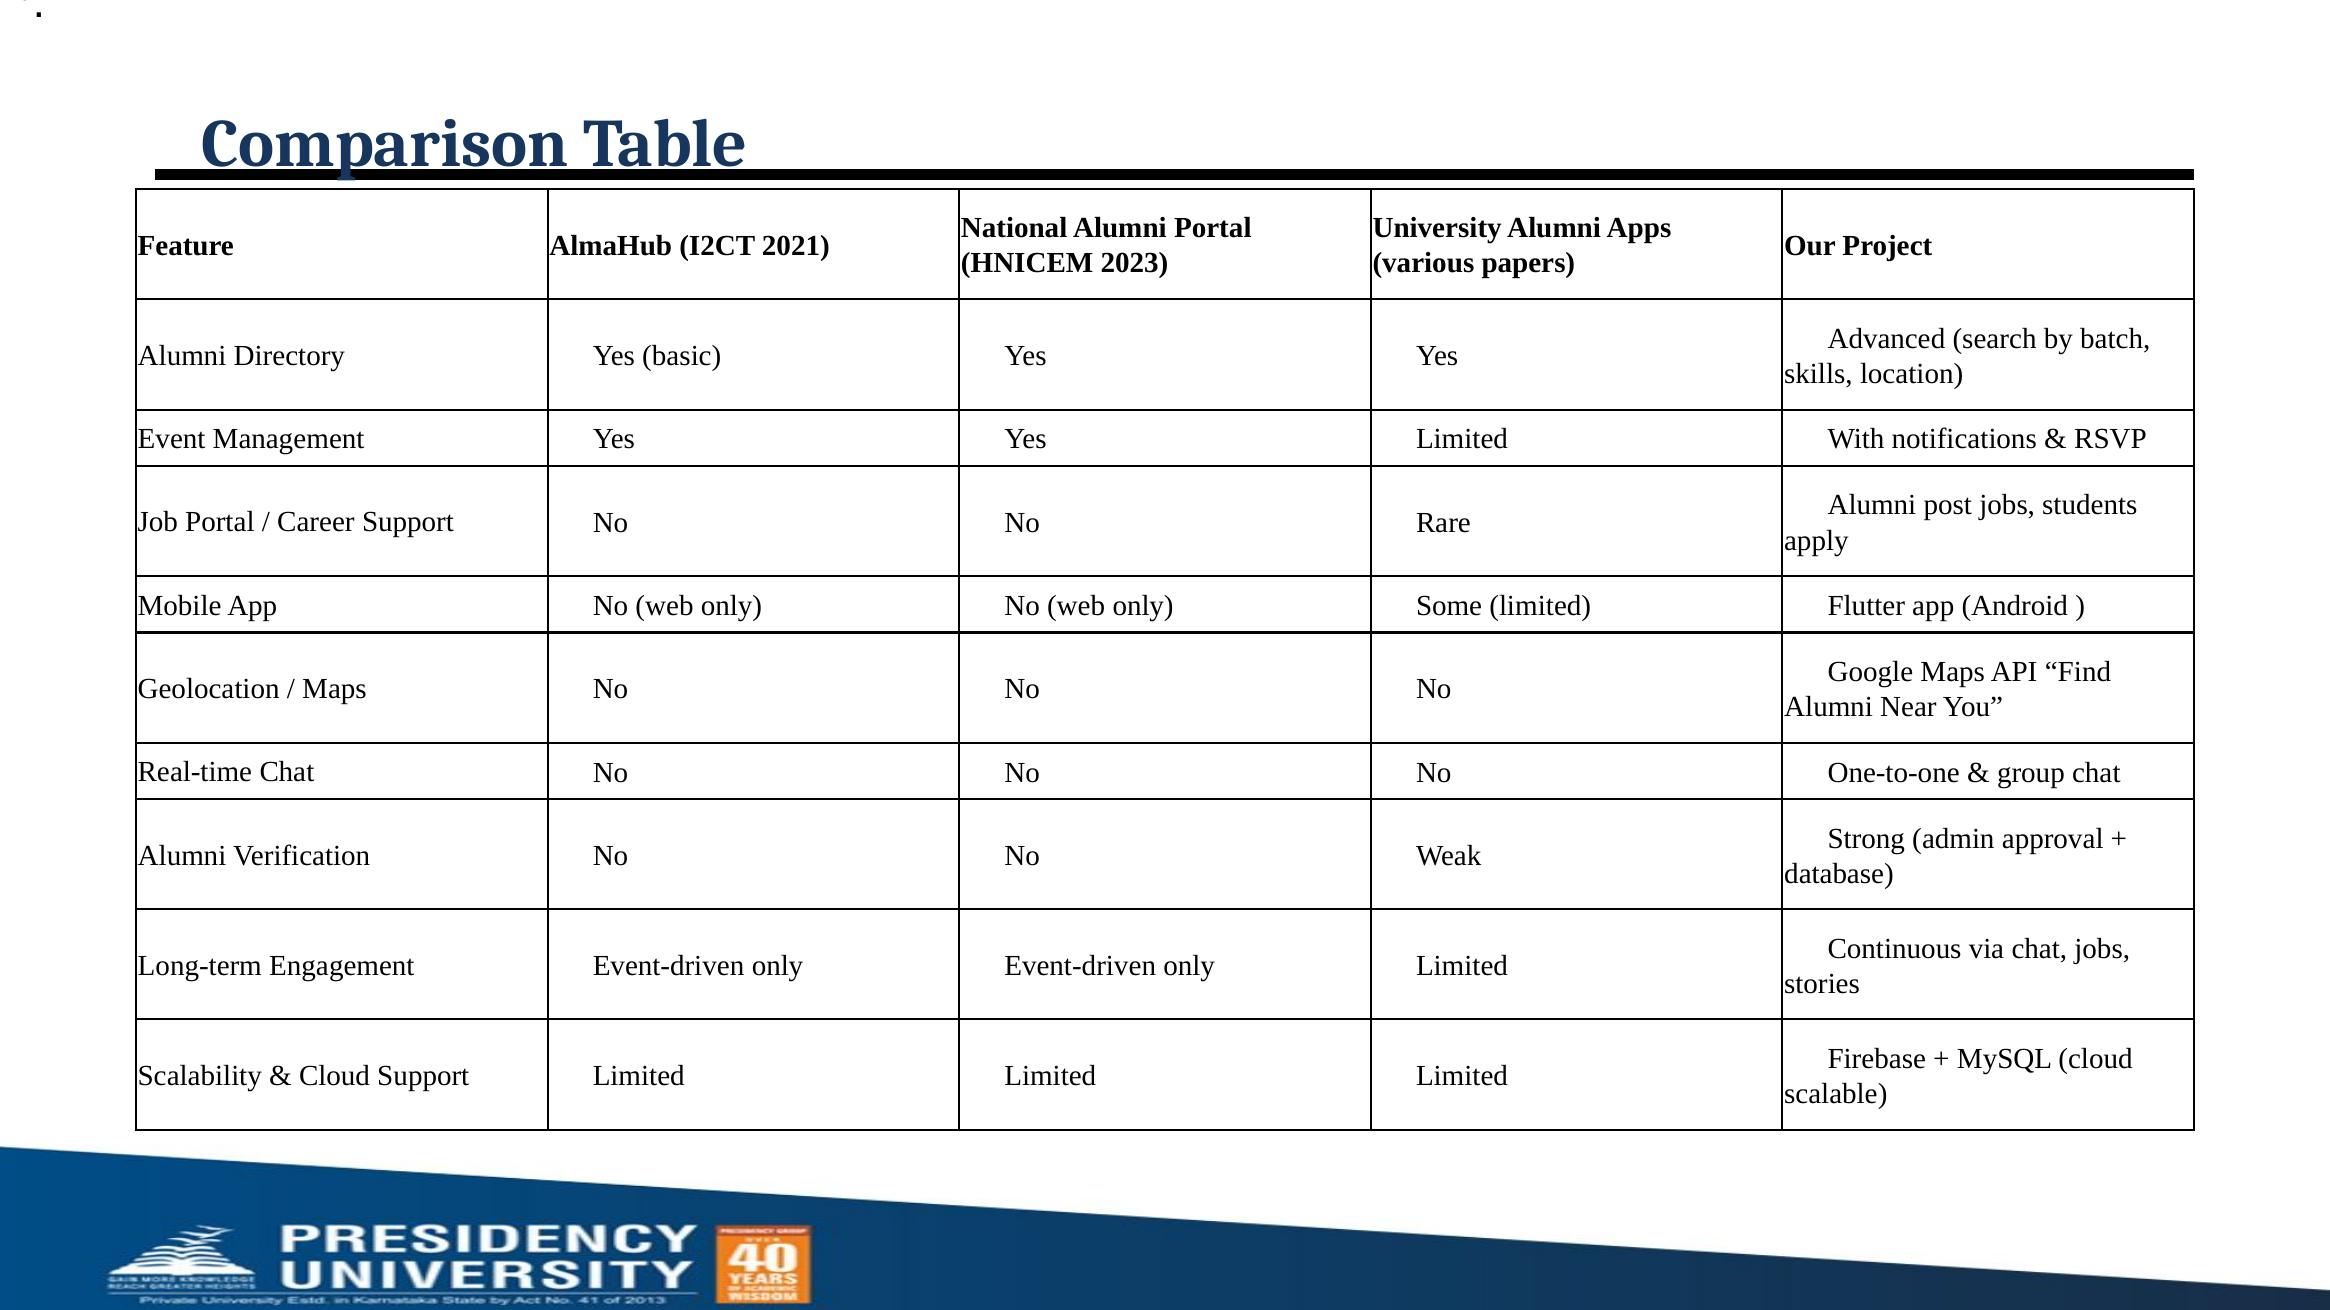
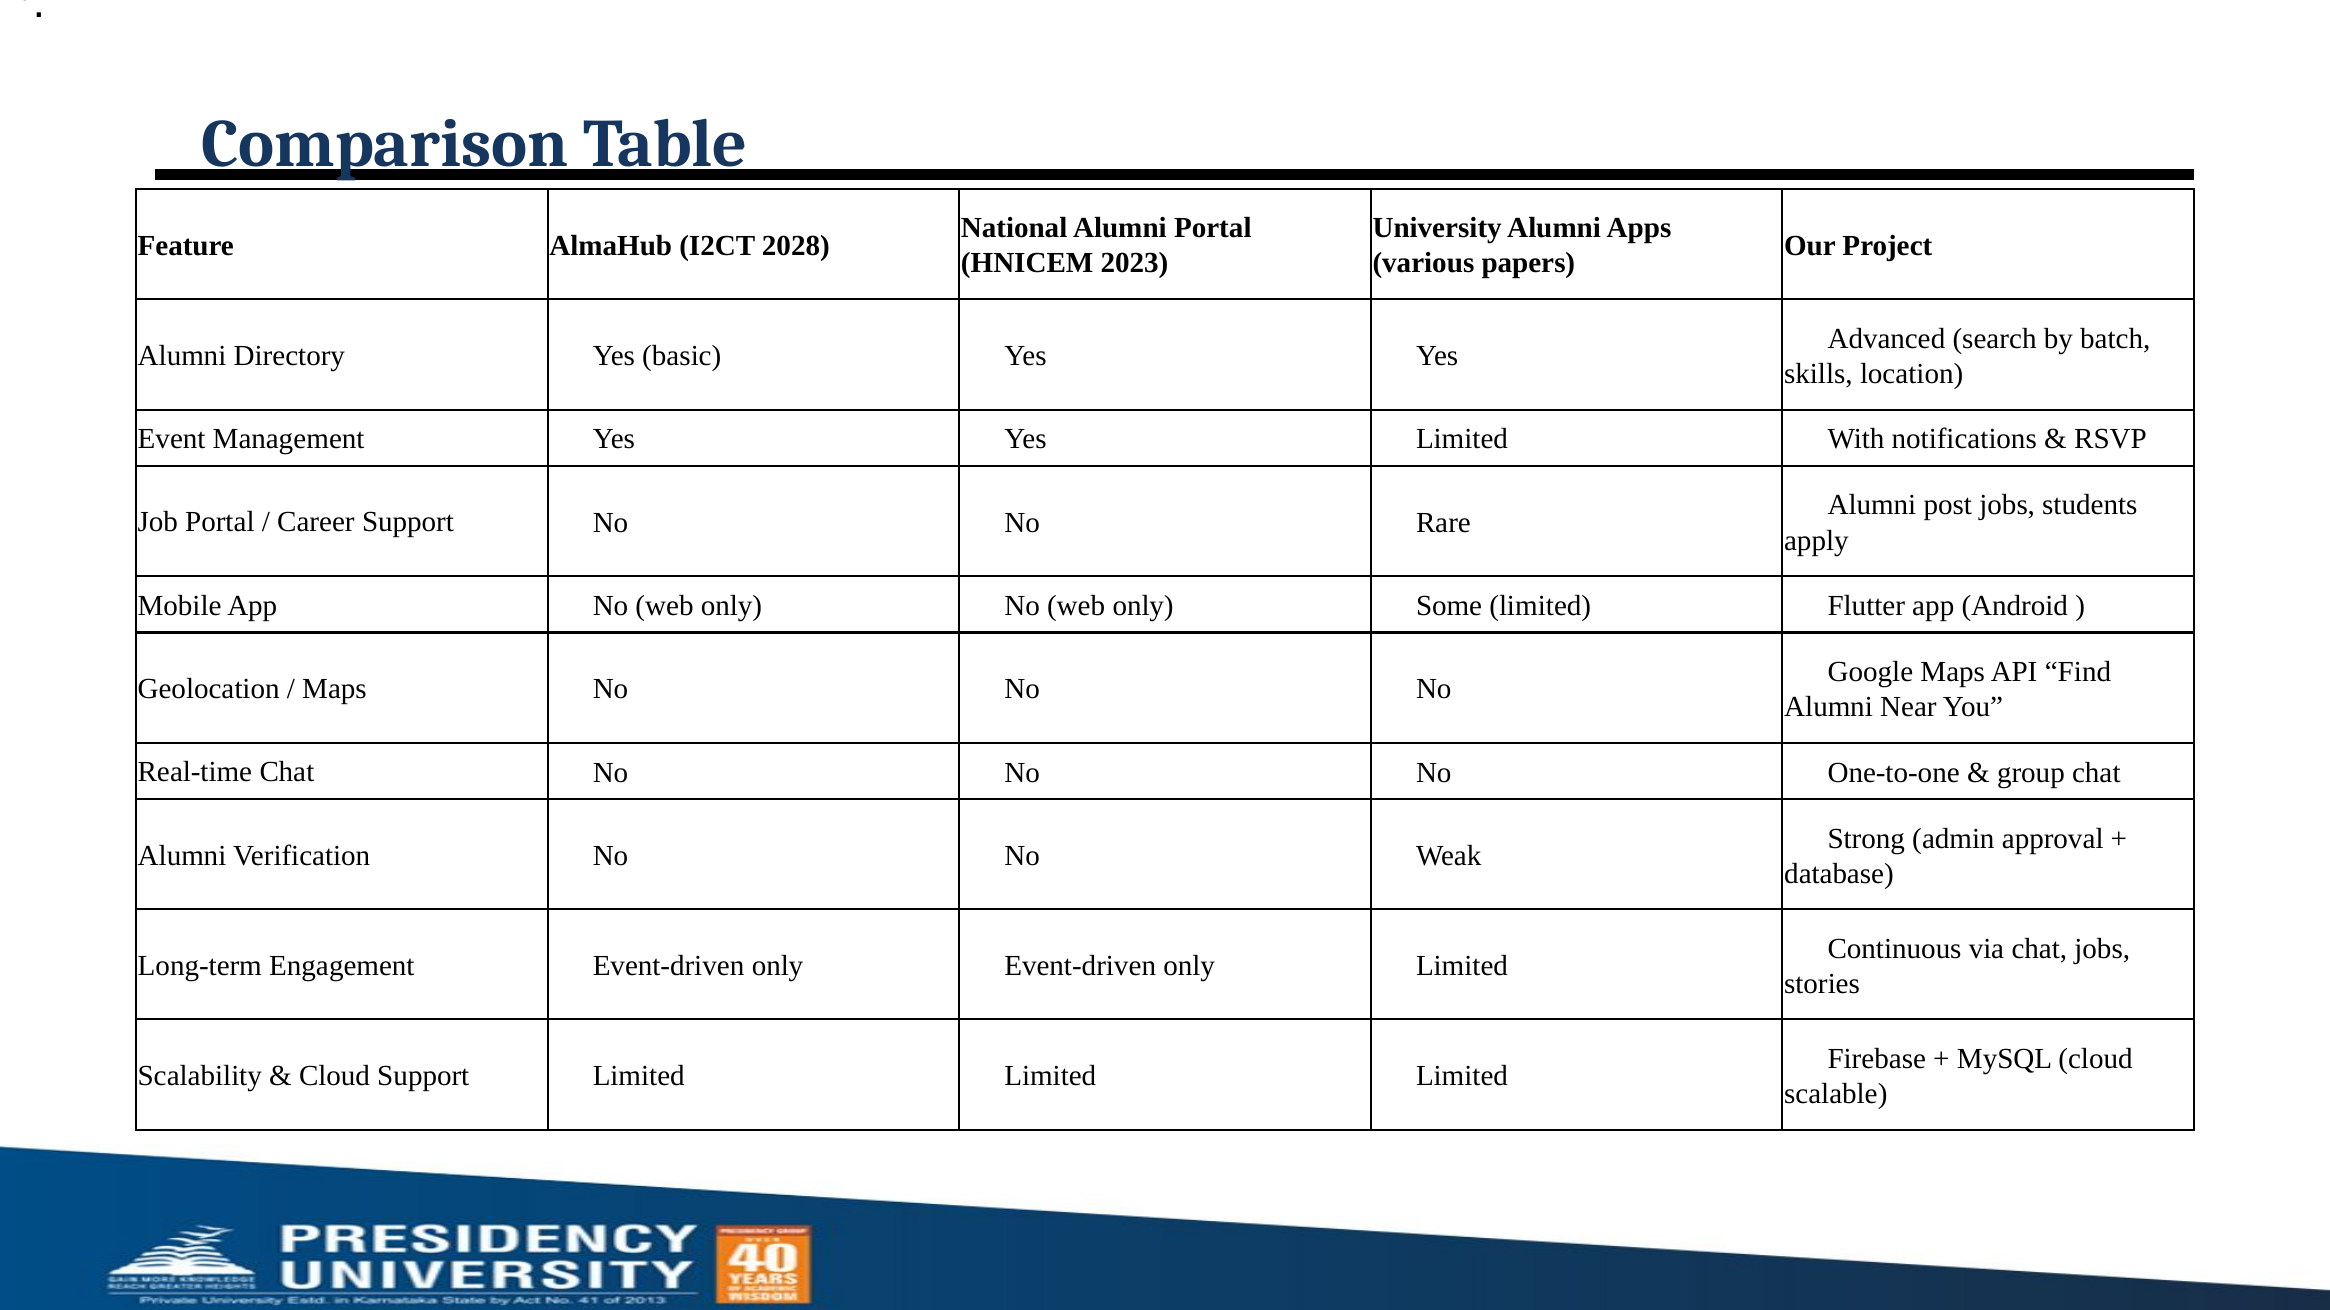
2021: 2021 -> 2028
